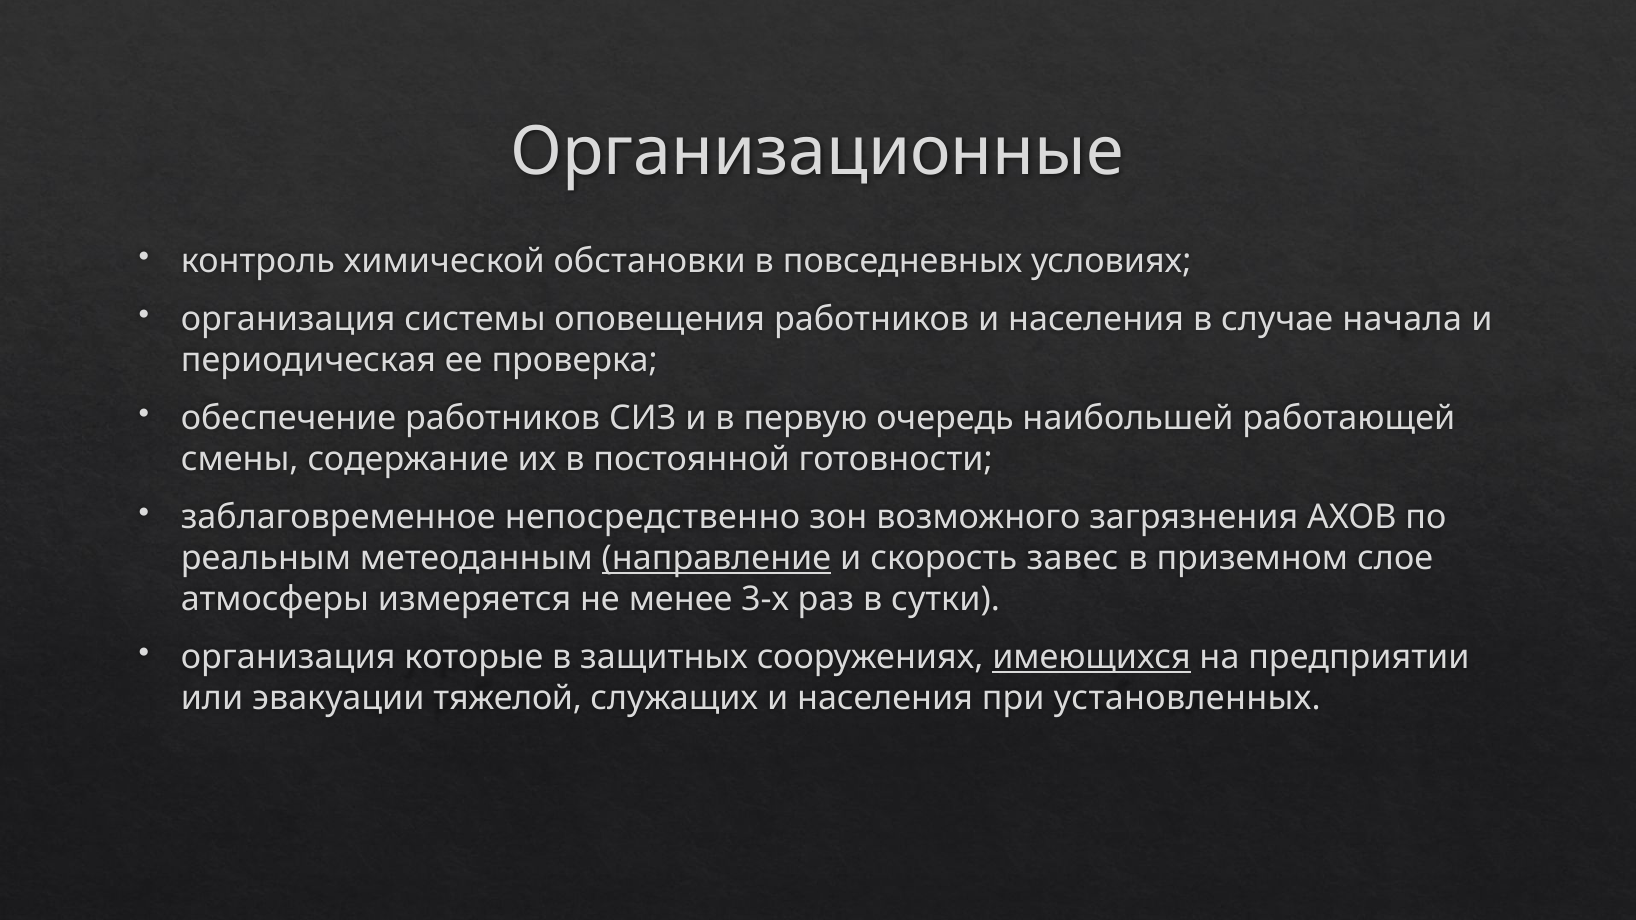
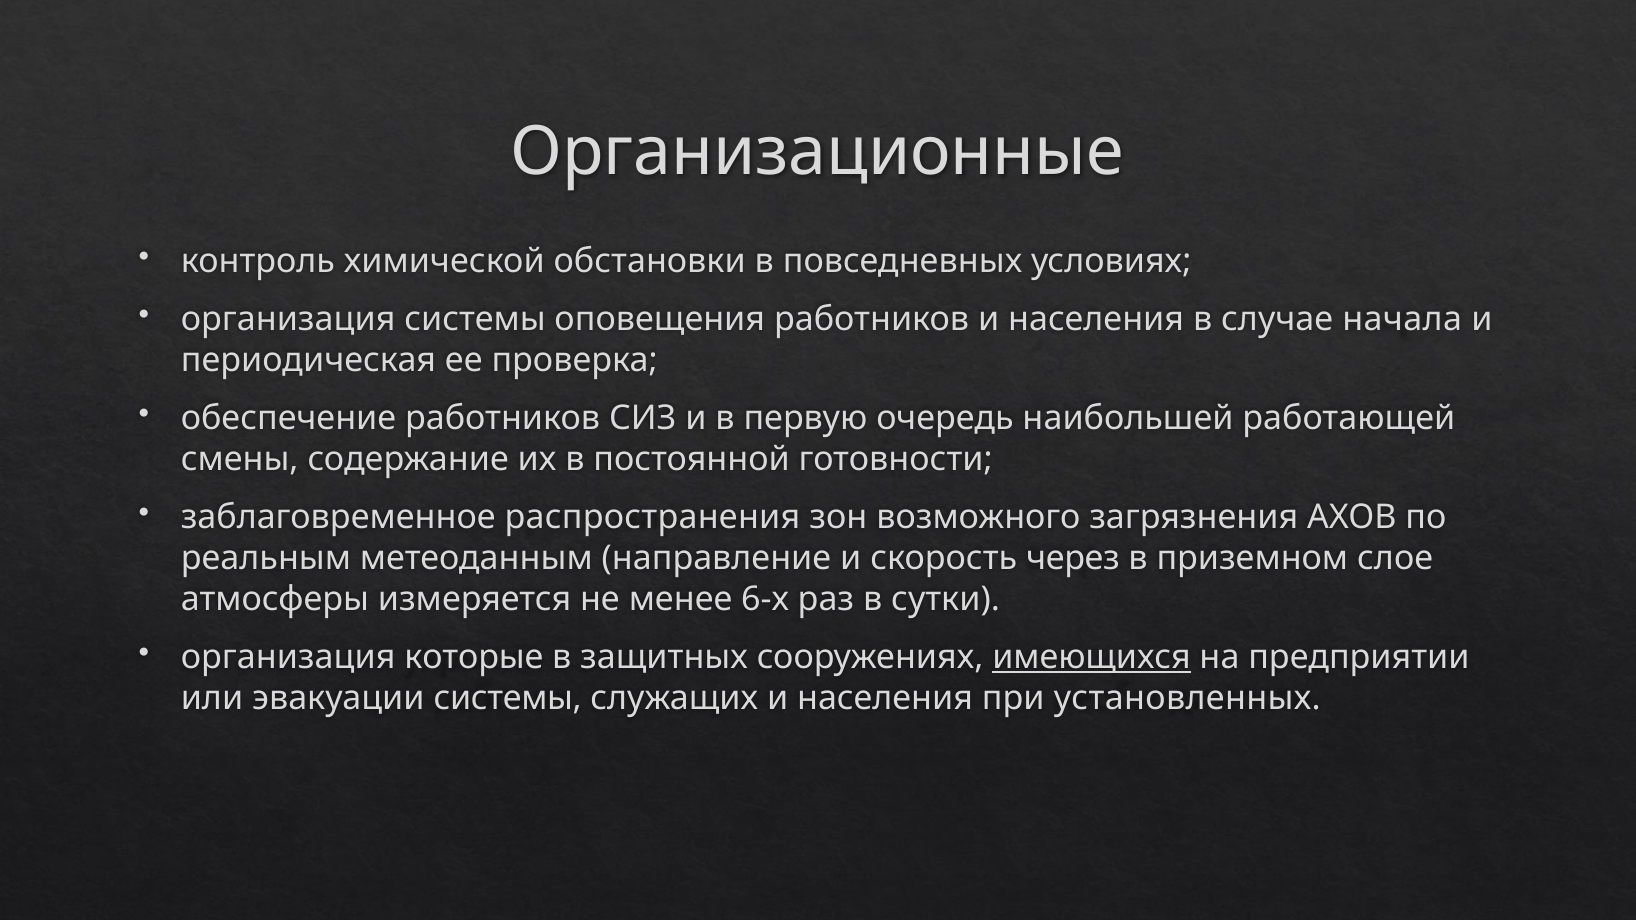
непосредственно: непосредственно -> распространения
направление underline: present -> none
завес: завес -> через
3-х: 3-х -> 6-х
эвакуации тяжелой: тяжелой -> системы
